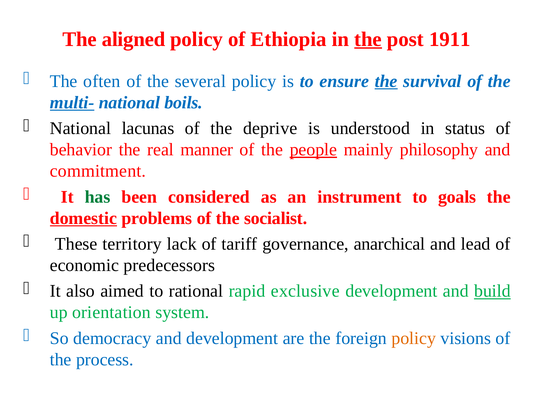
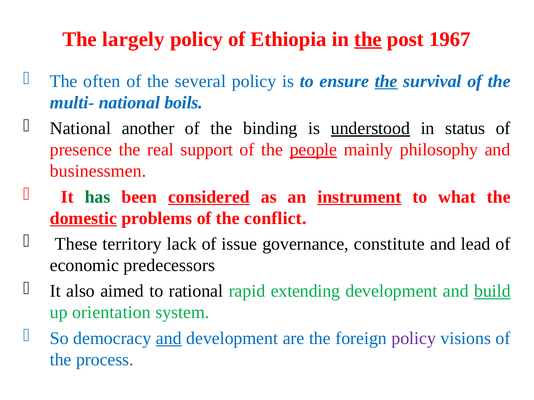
aligned: aligned -> largely
1911: 1911 -> 1967
multi- underline: present -> none
lacunas: lacunas -> another
deprive: deprive -> binding
understood underline: none -> present
behavior: behavior -> presence
manner: manner -> support
commitment: commitment -> businessmen
considered underline: none -> present
instrument underline: none -> present
goals: goals -> what
socialist: socialist -> conflict
tariff: tariff -> issue
anarchical: anarchical -> constitute
exclusive: exclusive -> extending
and at (169, 339) underline: none -> present
policy at (414, 339) colour: orange -> purple
